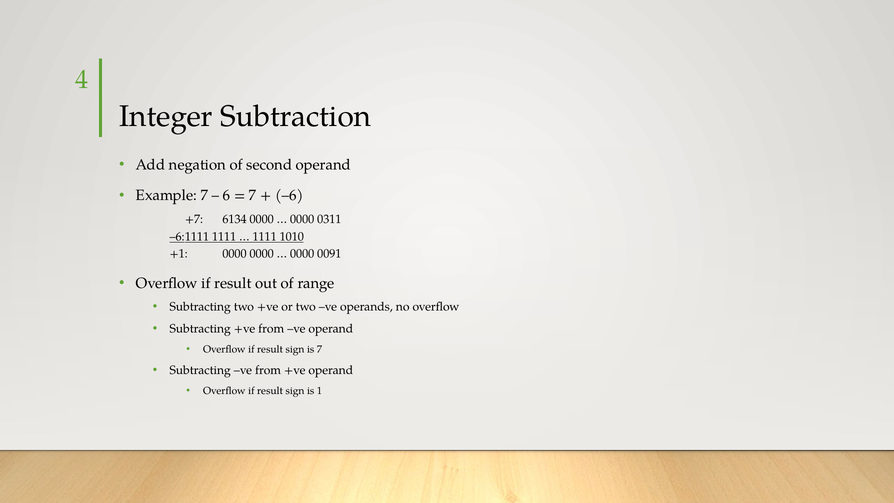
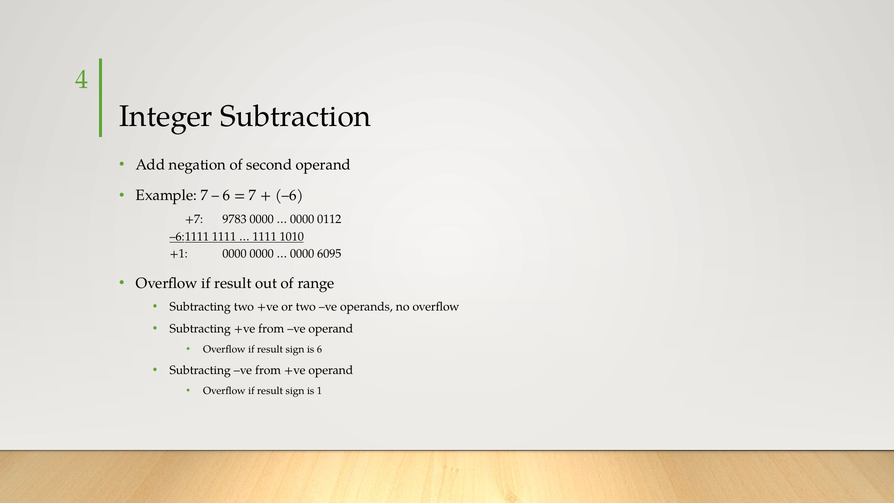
6134: 6134 -> 9783
0311: 0311 -> 0112
0091: 0091 -> 6095
is 7: 7 -> 6
